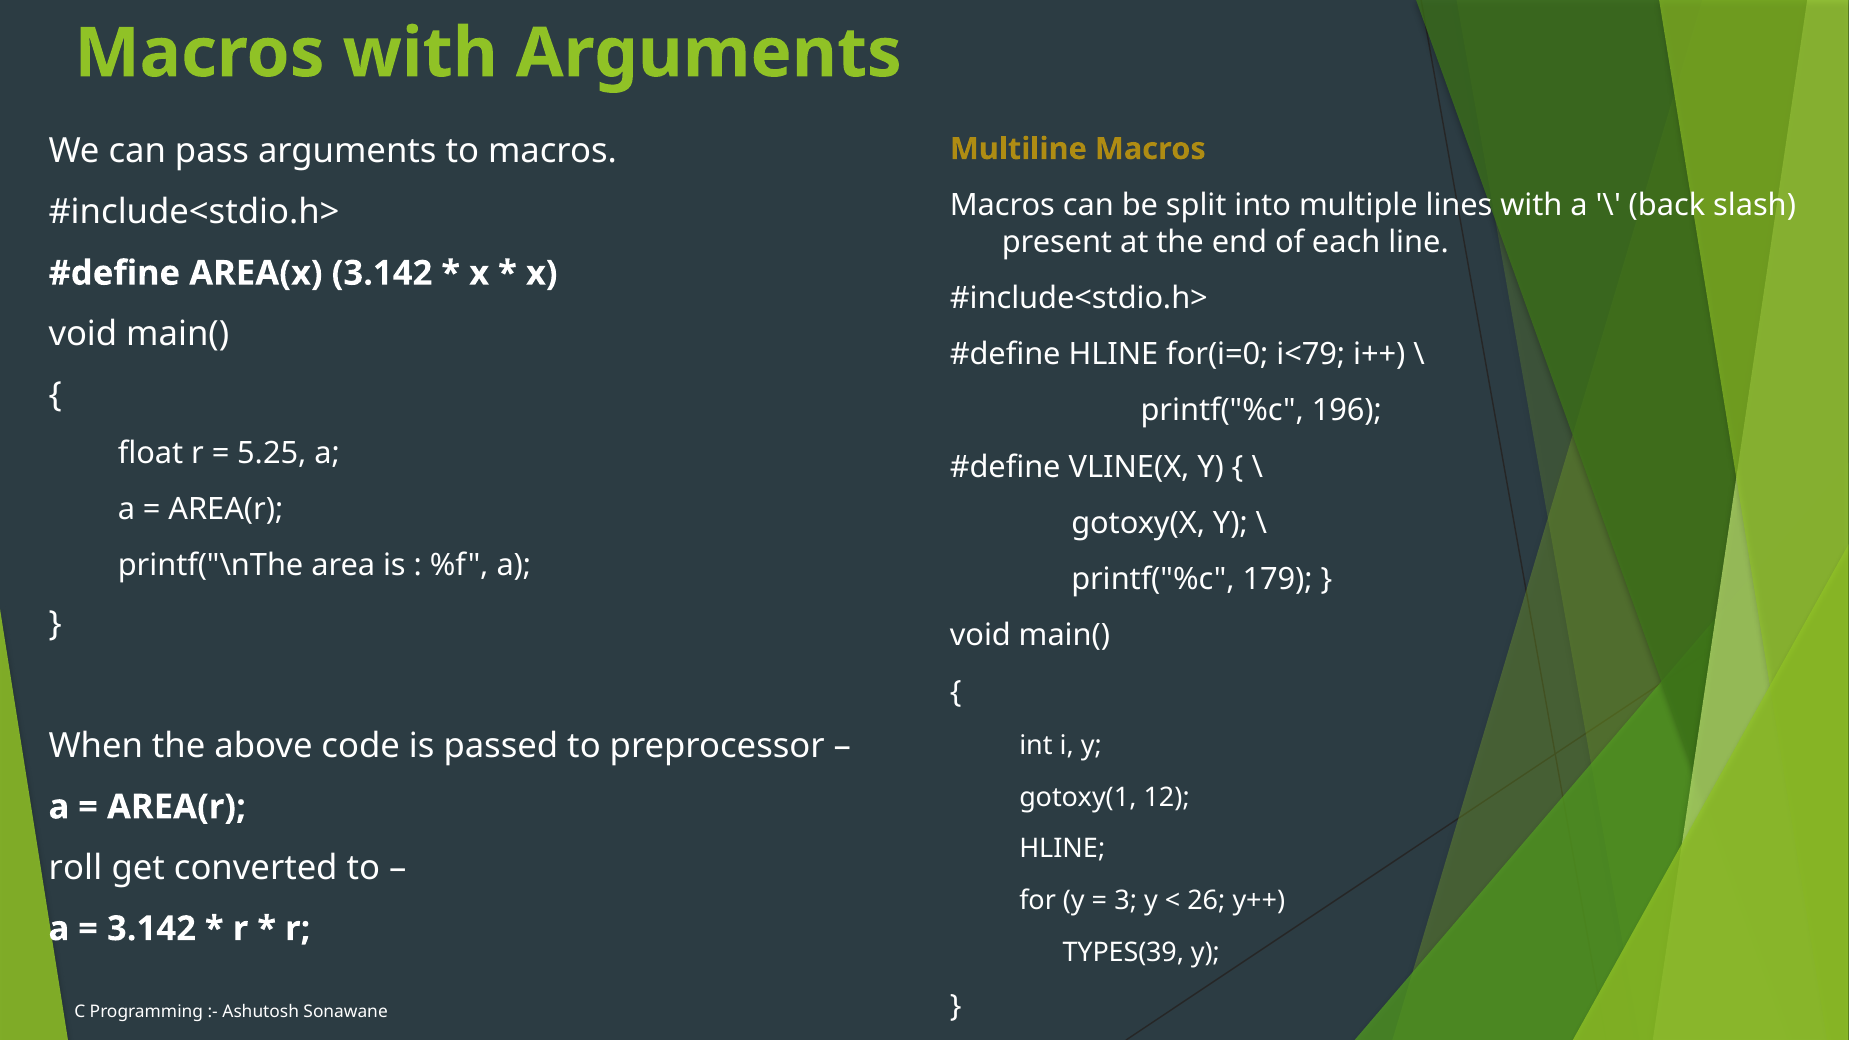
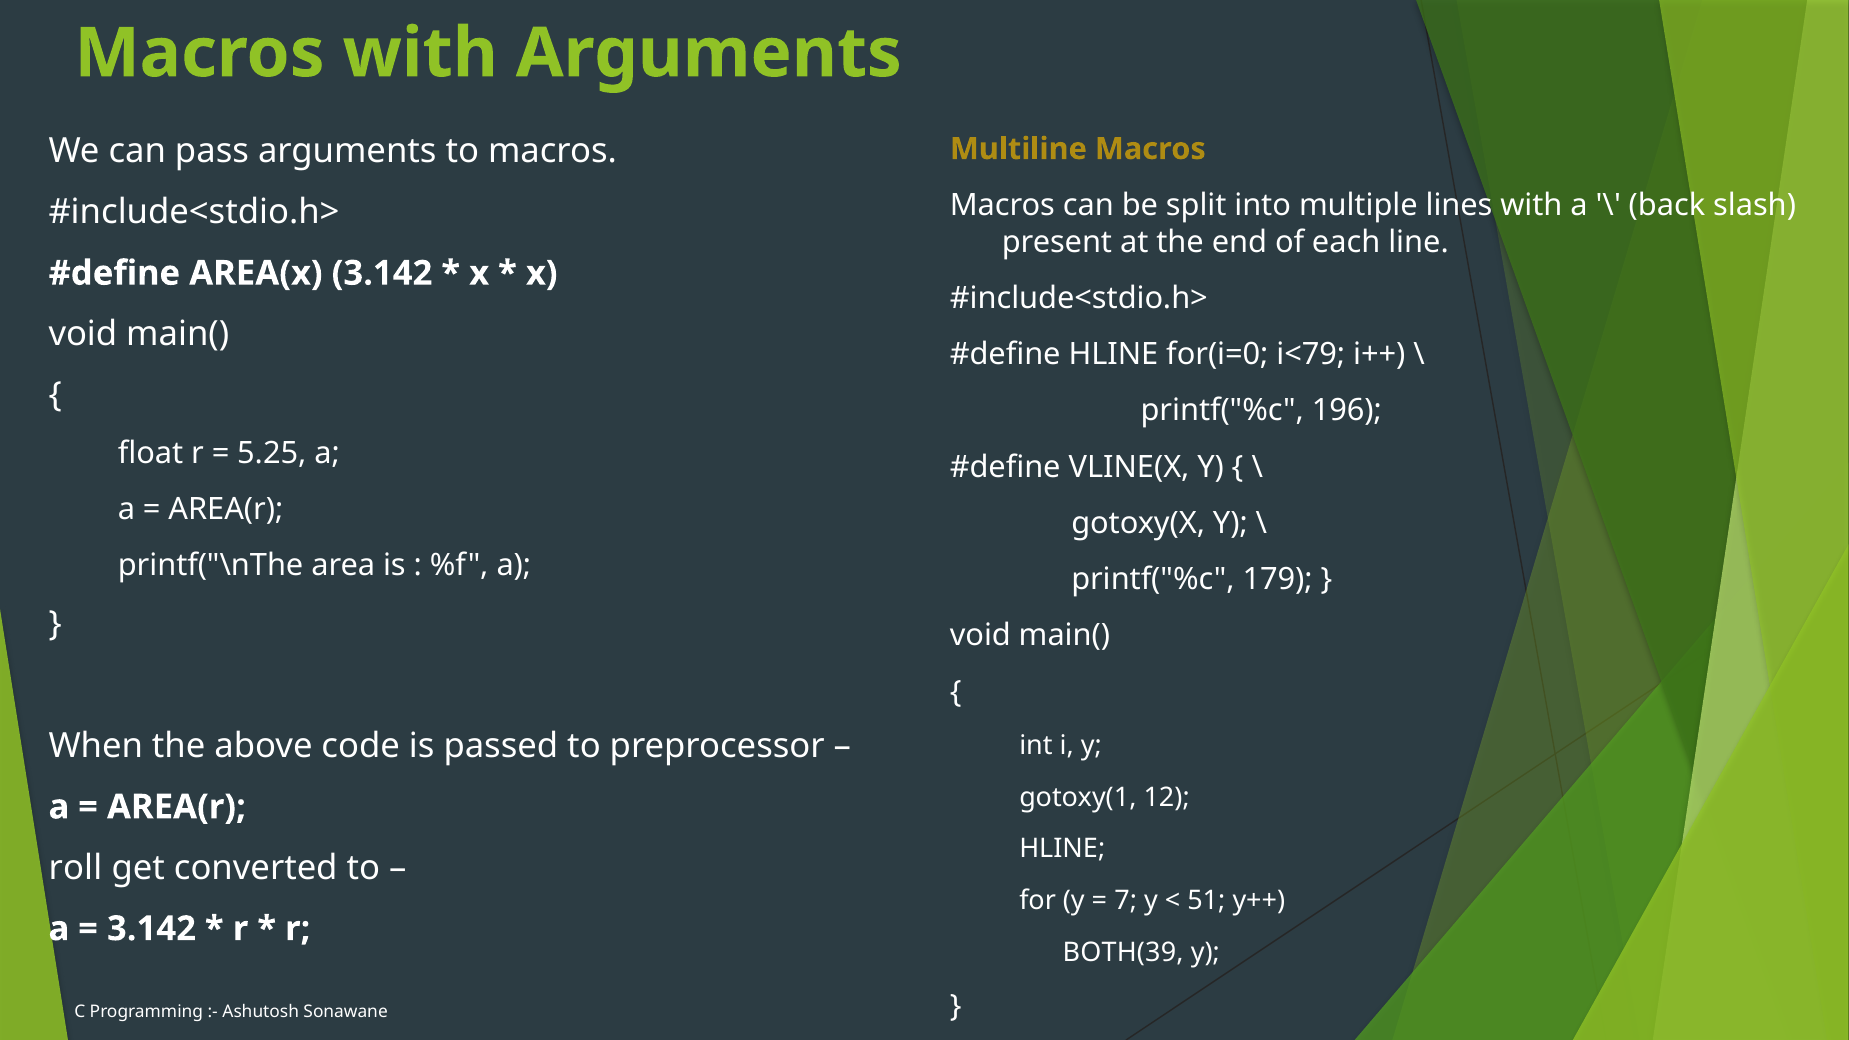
3: 3 -> 7
26: 26 -> 51
TYPES(39: TYPES(39 -> BOTH(39
